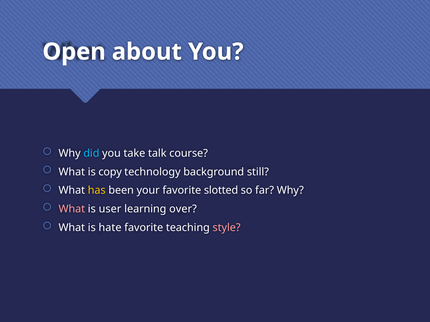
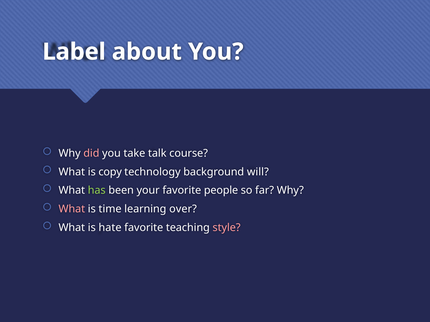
Open: Open -> Label
did colour: light blue -> pink
still: still -> will
has colour: yellow -> light green
slotted: slotted -> people
user: user -> time
